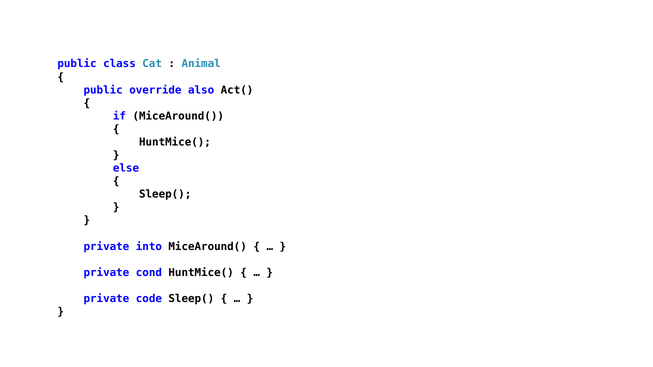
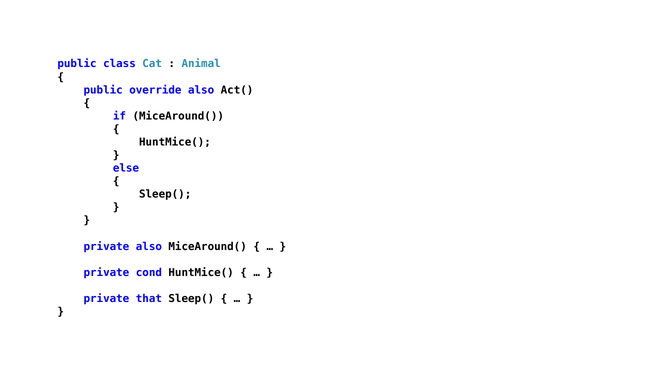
private into: into -> also
code: code -> that
